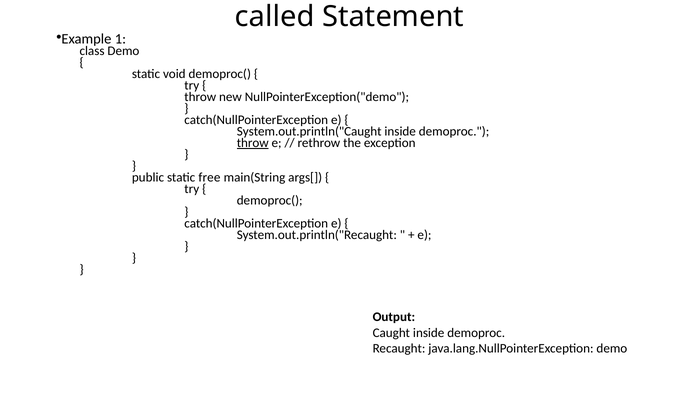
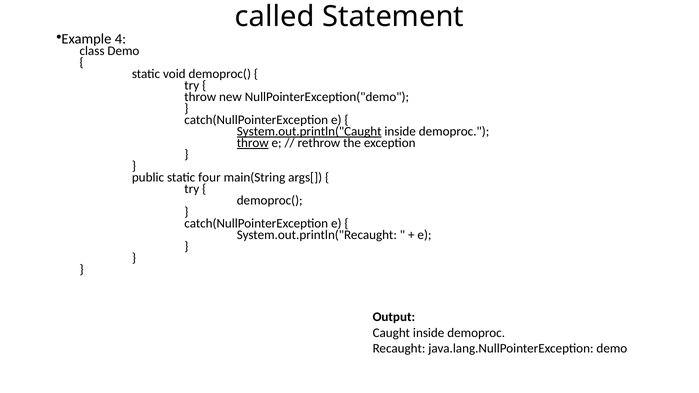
1: 1 -> 4
System.out.println("Caught underline: none -> present
free: free -> four
